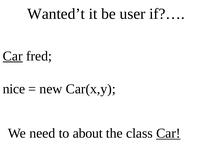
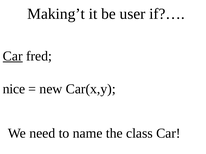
Wanted’t: Wanted’t -> Making’t
about: about -> name
Car at (168, 134) underline: present -> none
